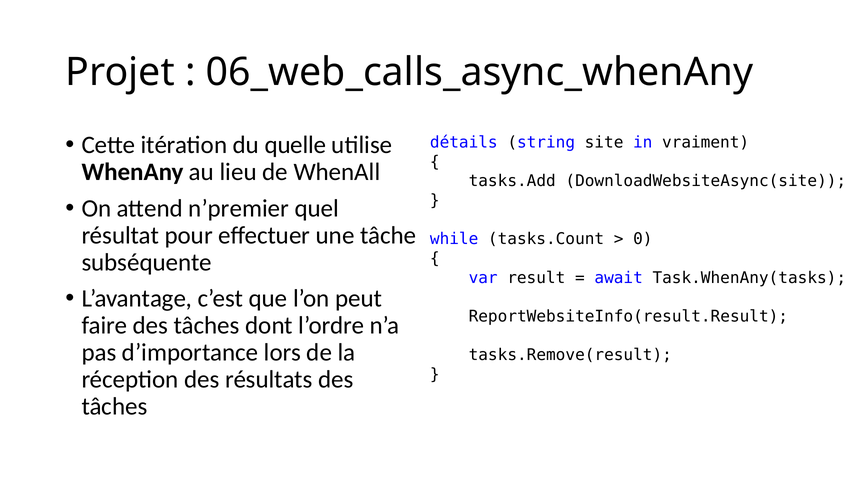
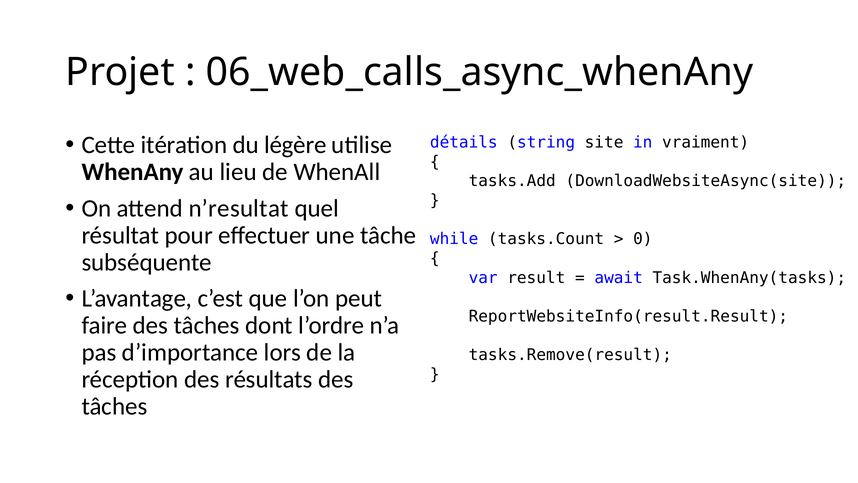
quelle: quelle -> légère
n’premier: n’premier -> n’resultat
